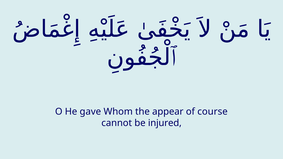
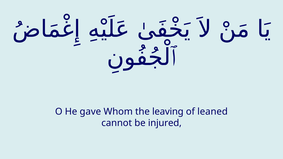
appear: appear -> leaving
course: course -> leaned
